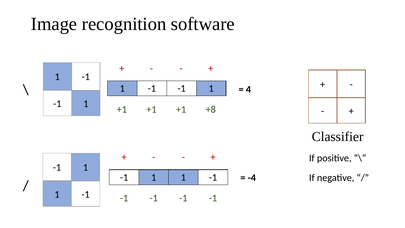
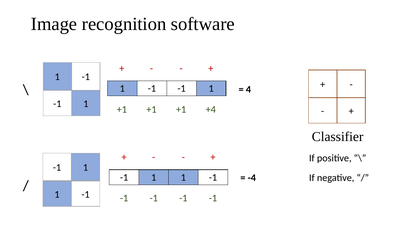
+8: +8 -> +4
